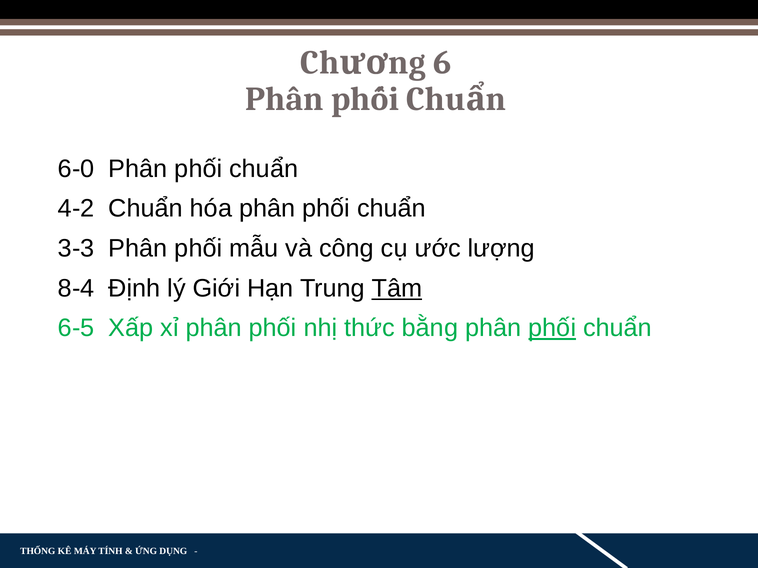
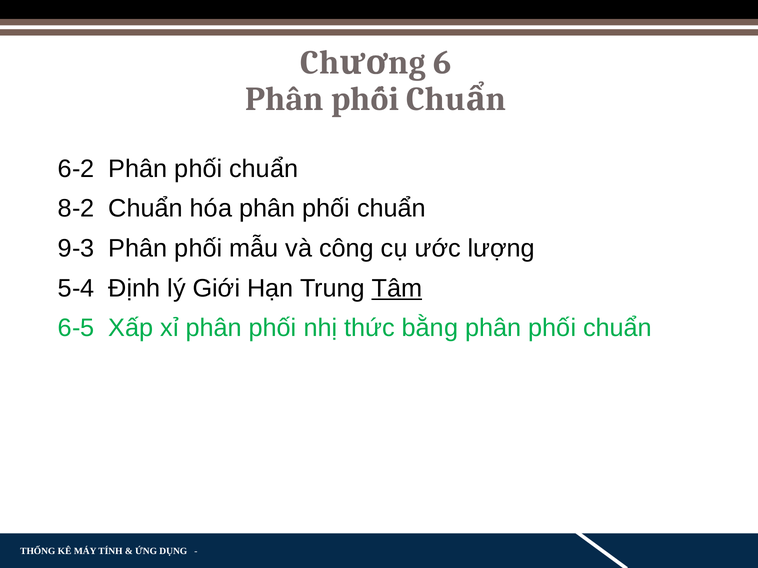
6-0: 6-0 -> 6-2
4-2: 4-2 -> 8-2
3-3: 3-3 -> 9-3
8-4: 8-4 -> 5-4
phối at (552, 328) underline: present -> none
